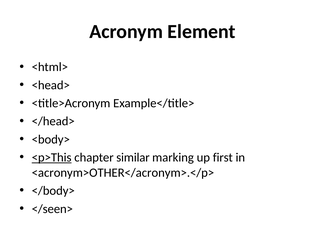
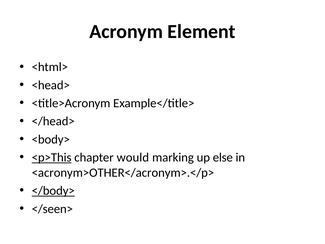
similar: similar -> would
first: first -> else
</body> underline: none -> present
